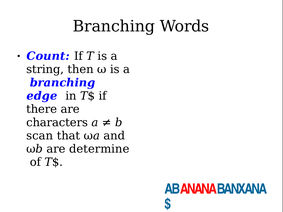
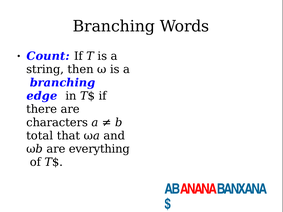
scan: scan -> total
determine: determine -> everything
